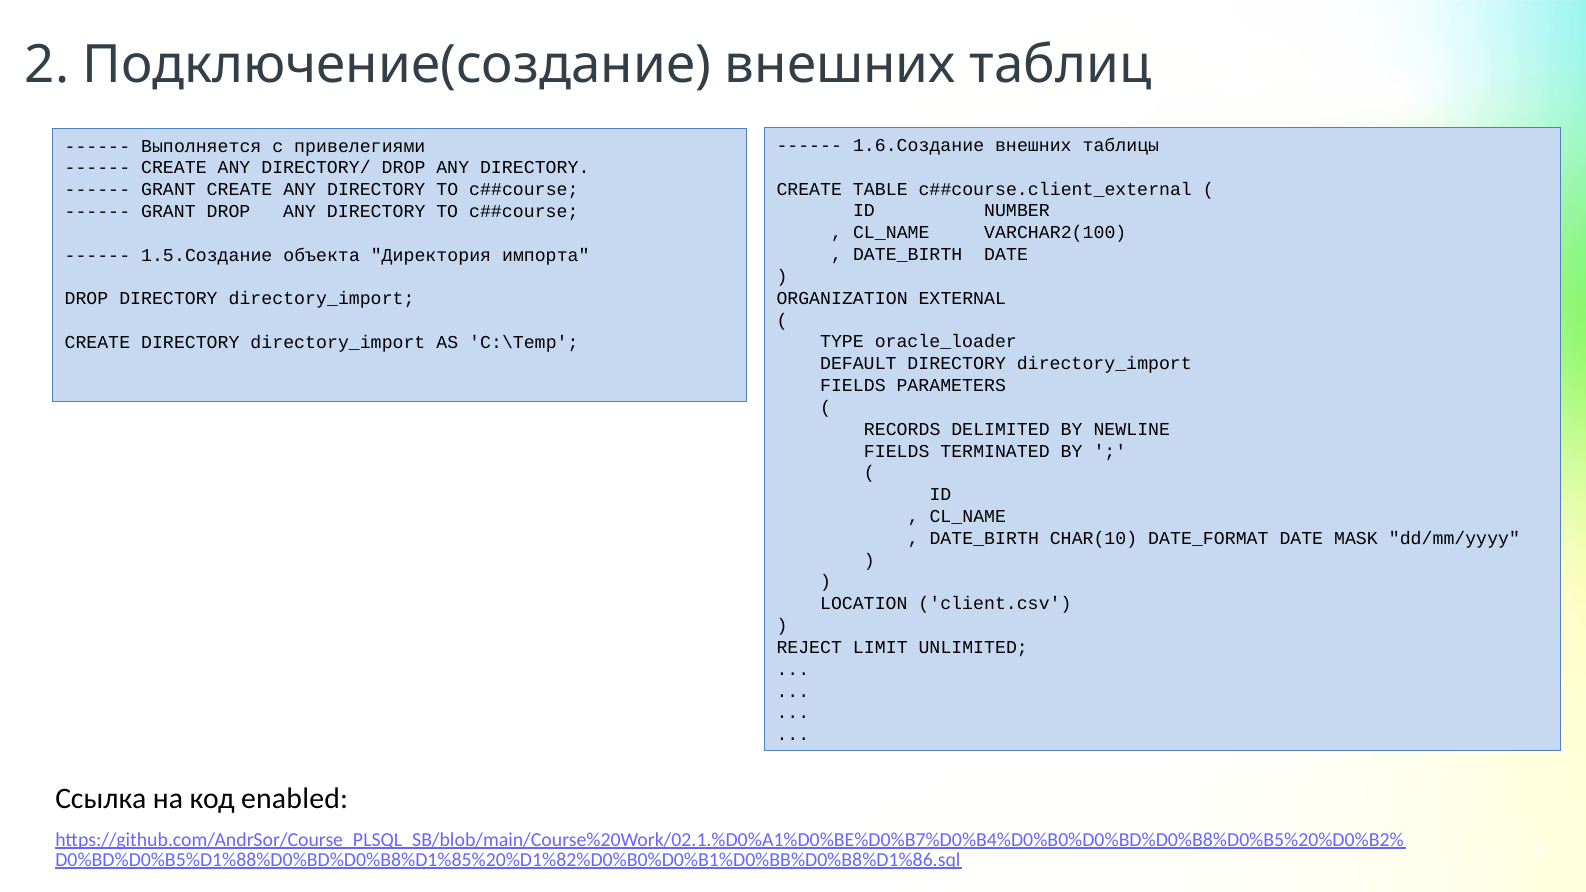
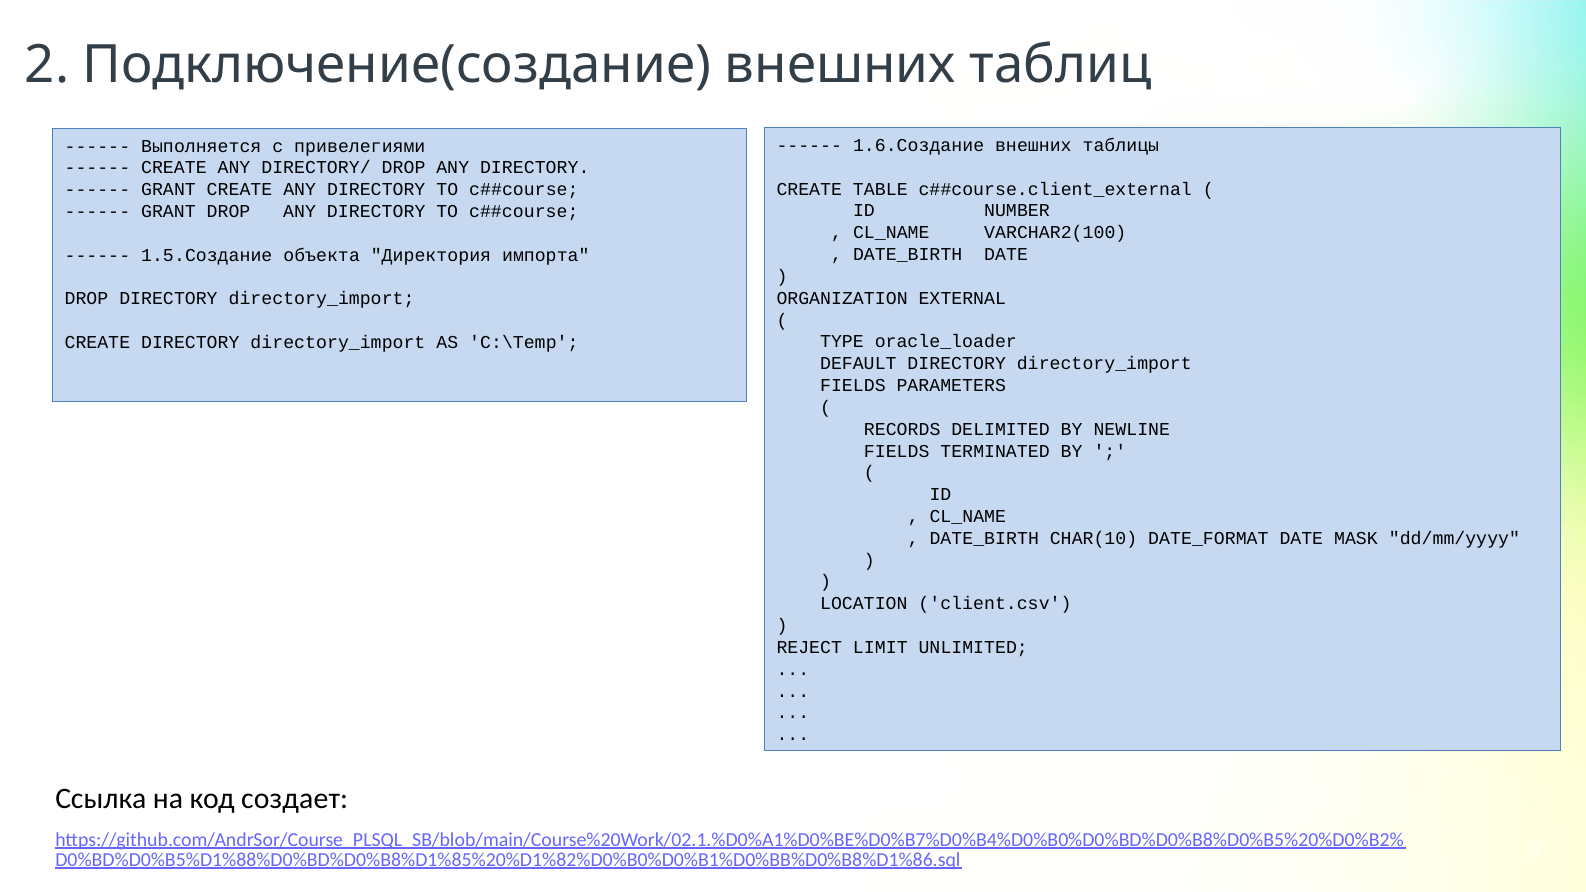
enabled: enabled -> создает
